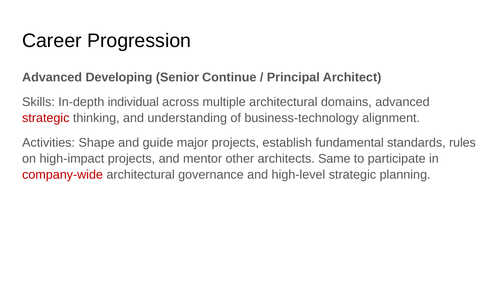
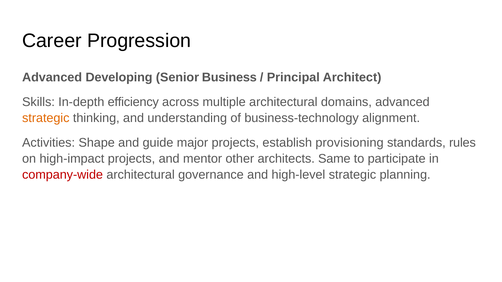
Continue: Continue -> Business
individual: individual -> efficiency
strategic at (46, 118) colour: red -> orange
fundamental: fundamental -> provisioning
